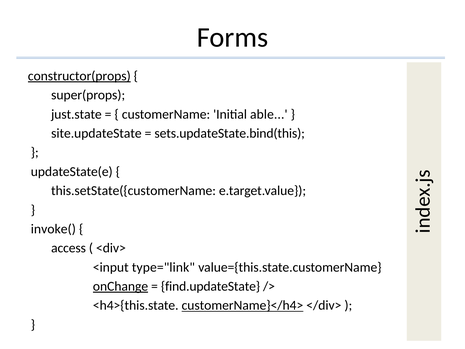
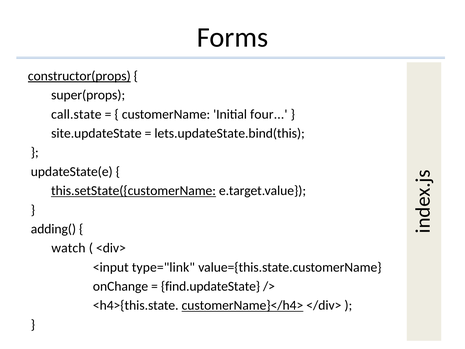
just.state: just.state -> call.state
able: able -> four
sets.updateState.bind(this: sets.updateState.bind(this -> lets.updateState.bind(this
this.setState({customerName underline: none -> present
invoke(: invoke( -> adding(
access: access -> watch
onChange underline: present -> none
